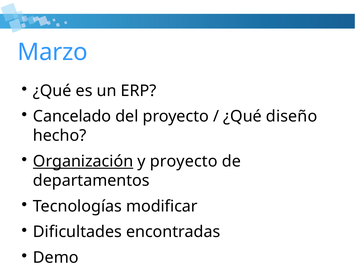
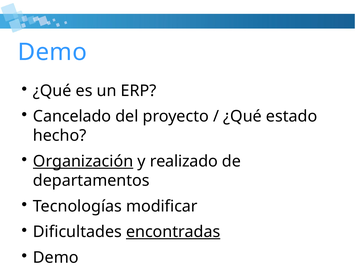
Marzo at (53, 52): Marzo -> Demo
diseño: diseño -> estado
y proyecto: proyecto -> realizado
encontradas underline: none -> present
